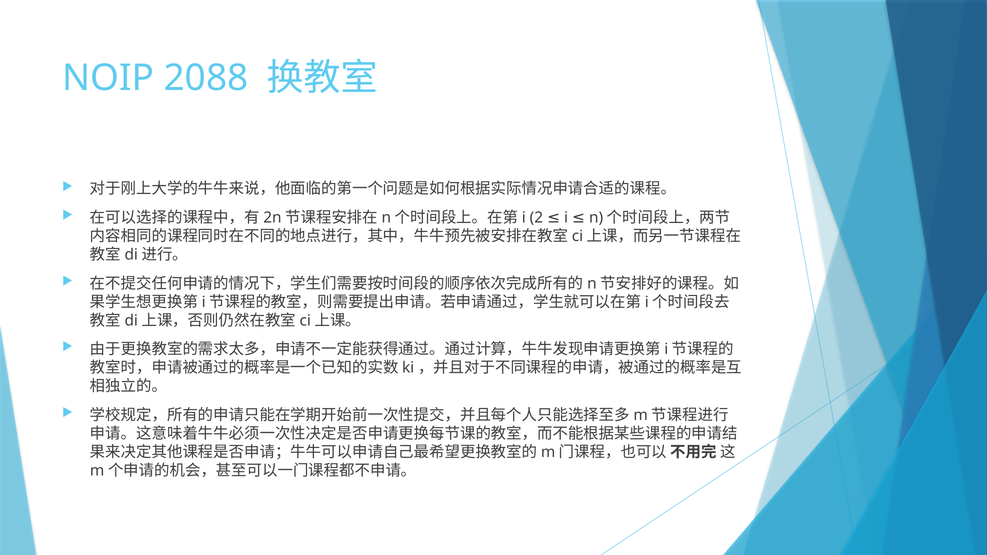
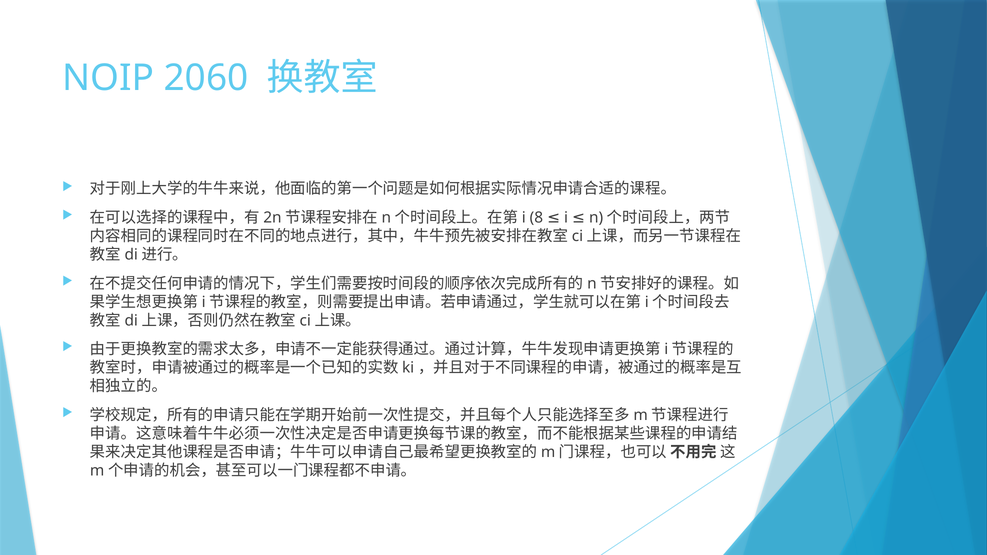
2088: 2088 -> 2060
2: 2 -> 8
